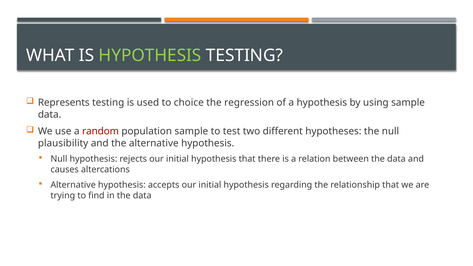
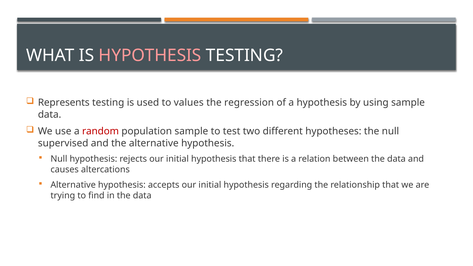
HYPOTHESIS at (150, 56) colour: light green -> pink
choice: choice -> values
plausibility: plausibility -> supervised
